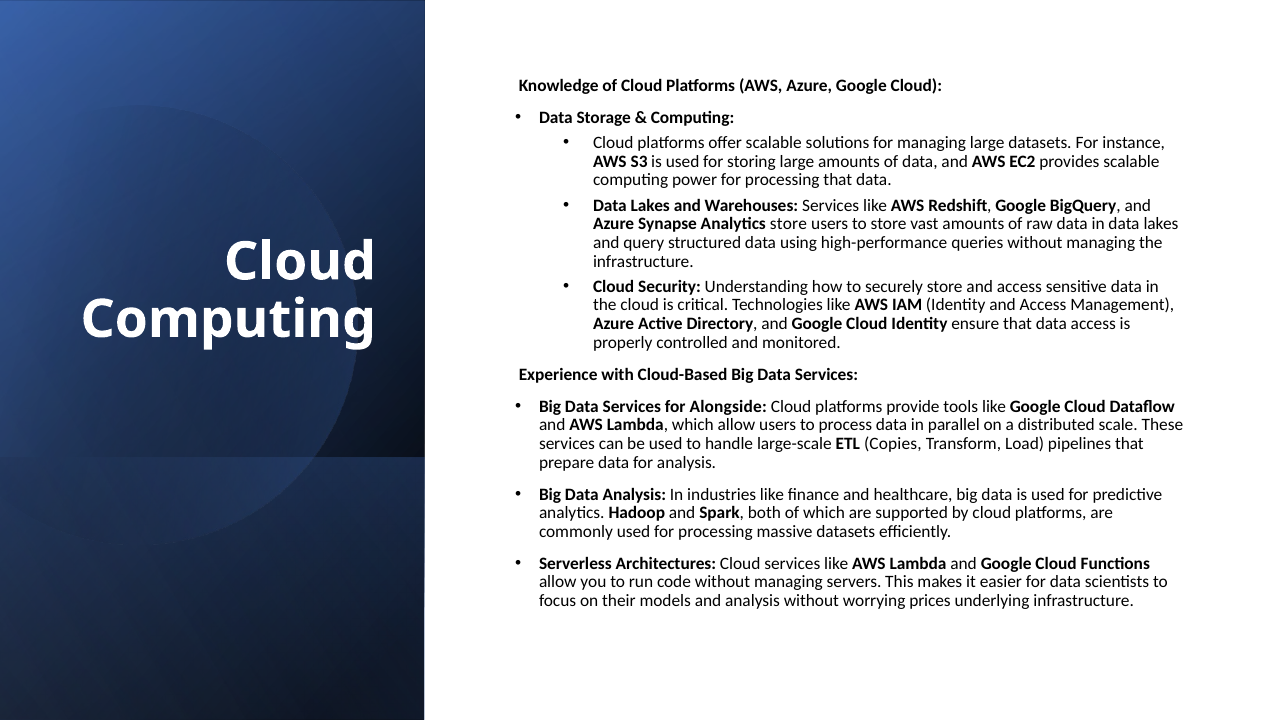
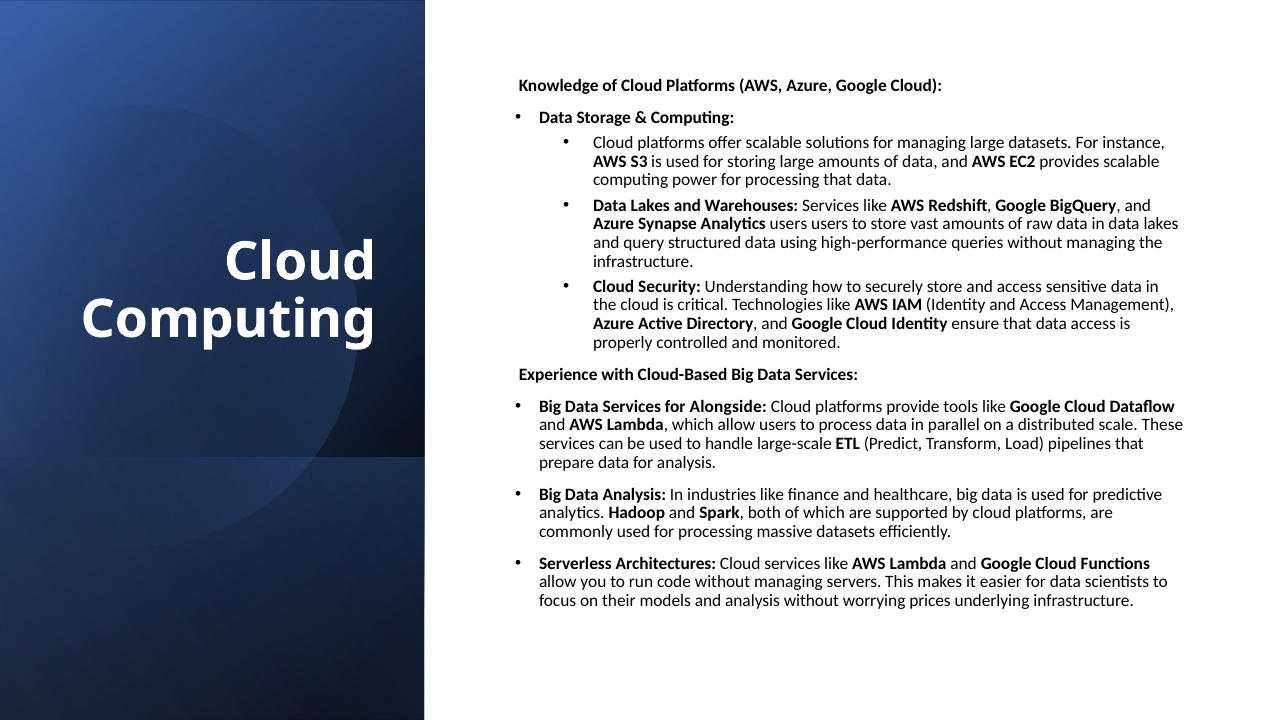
Analytics store: store -> users
Copies: Copies -> Predict
